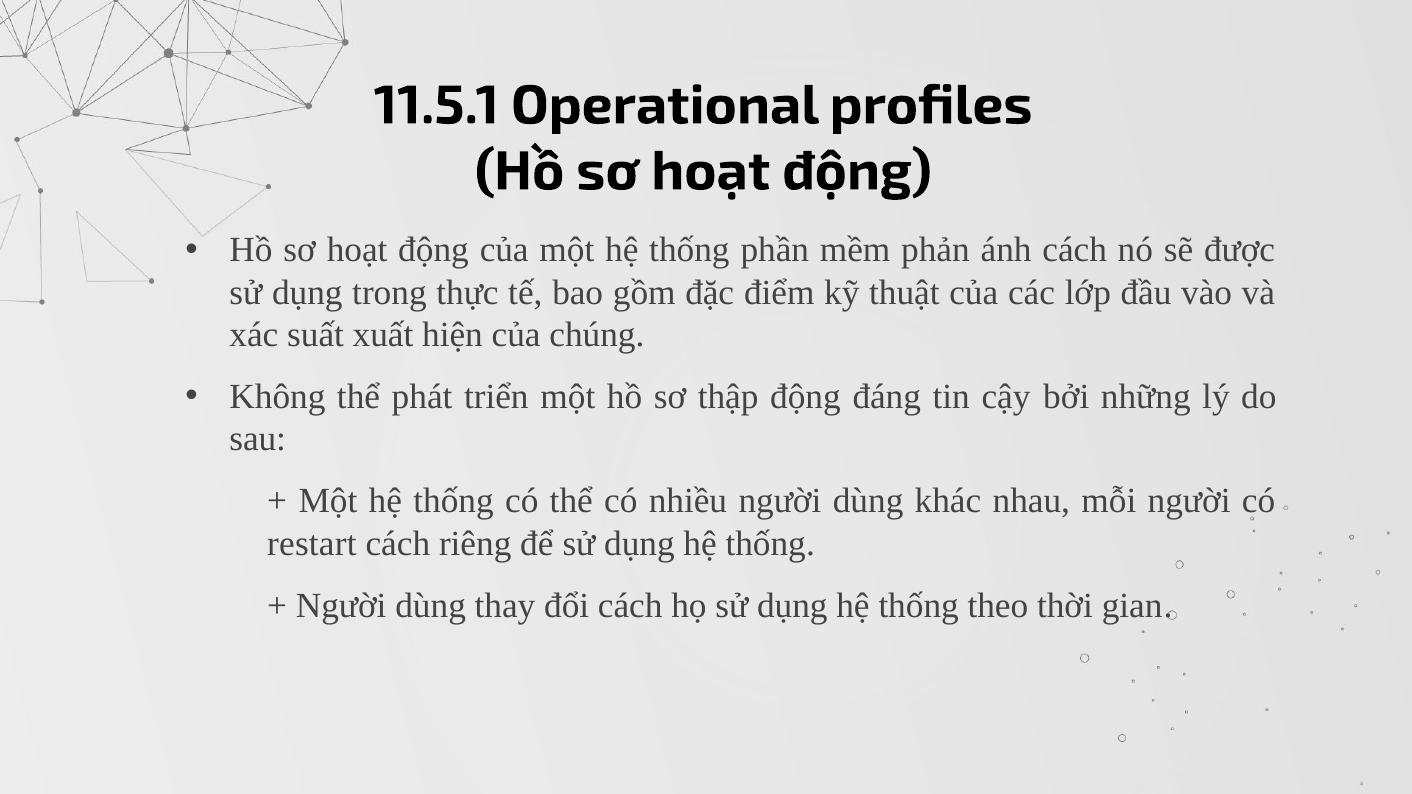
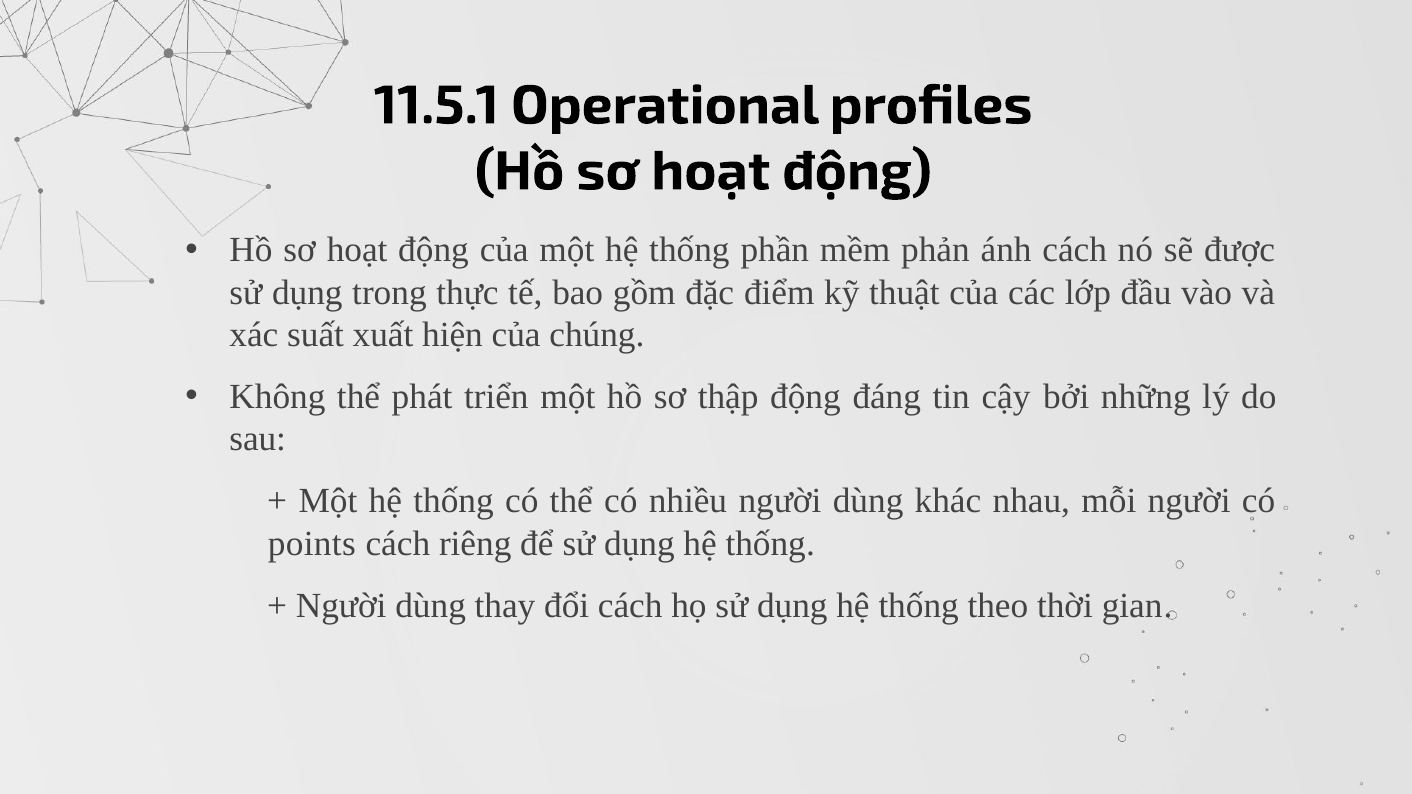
restart: restart -> points
